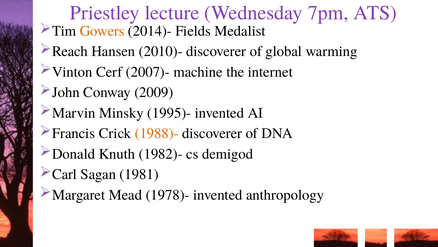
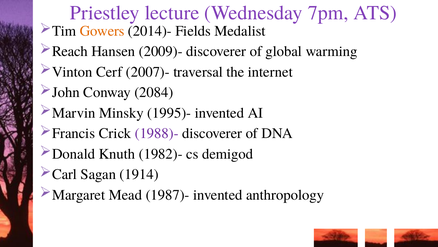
2010)-: 2010)- -> 2009)-
machine: machine -> traversal
2009: 2009 -> 2084
1988)- colour: orange -> purple
1981: 1981 -> 1914
1978)-: 1978)- -> 1987)-
